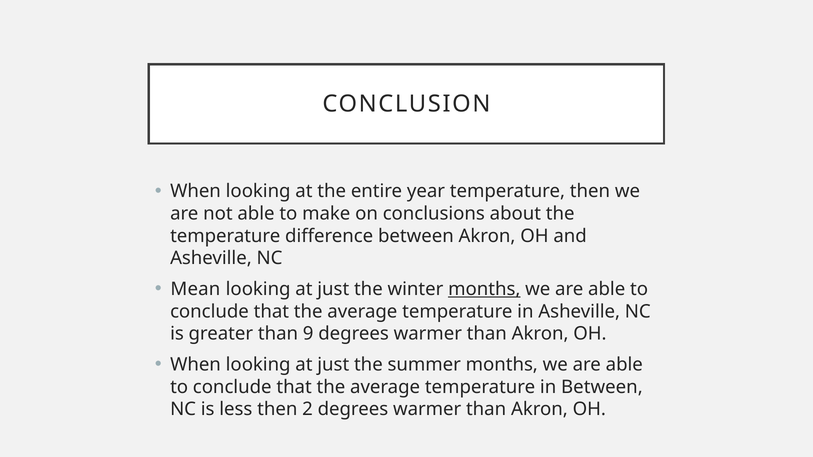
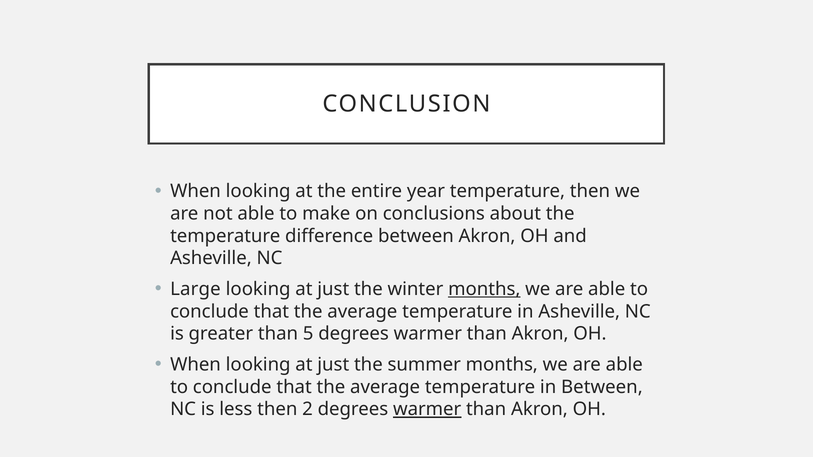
Mean: Mean -> Large
9: 9 -> 5
warmer at (427, 410) underline: none -> present
